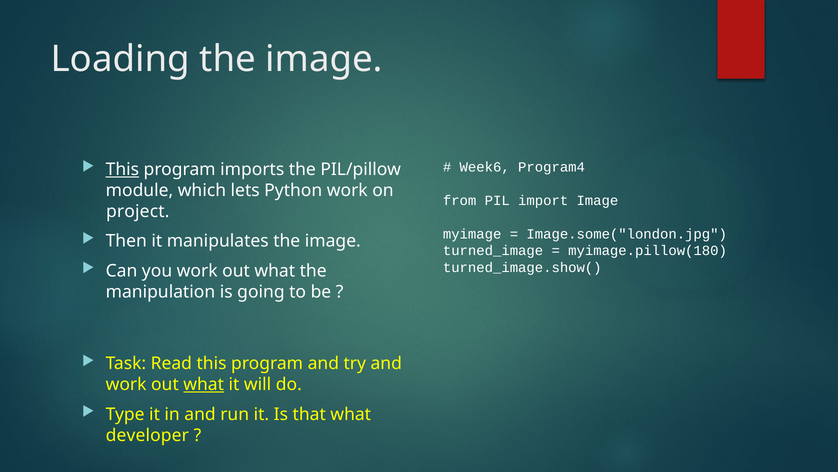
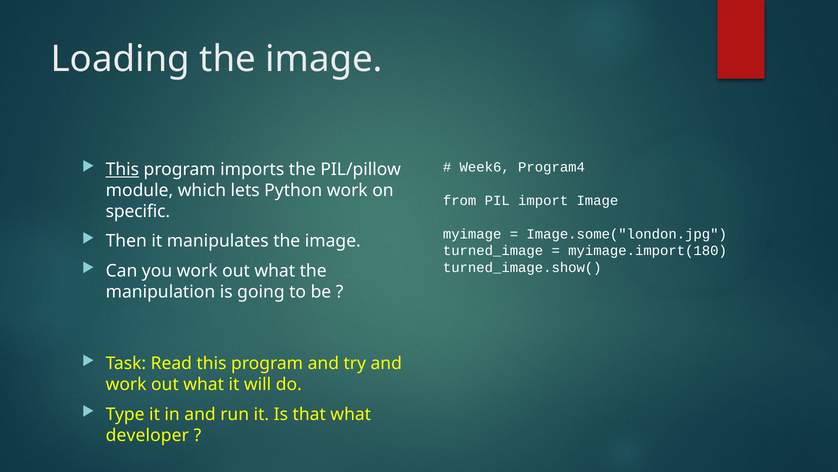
project: project -> specific
myimage.pillow(180: myimage.pillow(180 -> myimage.import(180
what at (204, 384) underline: present -> none
